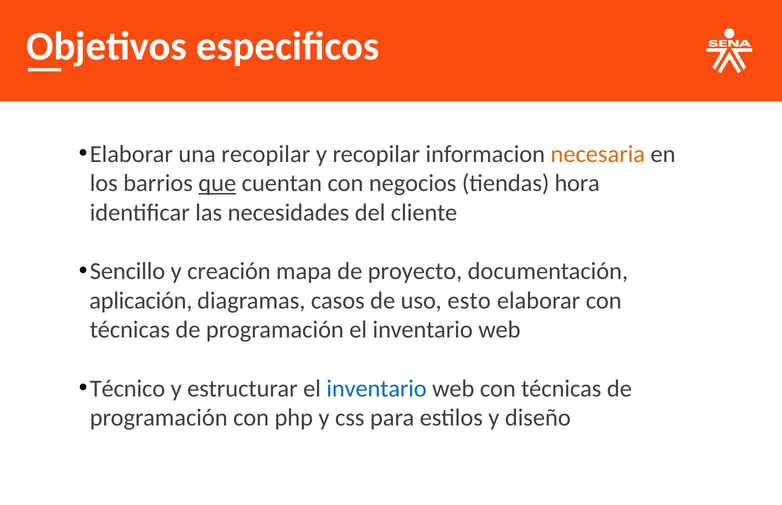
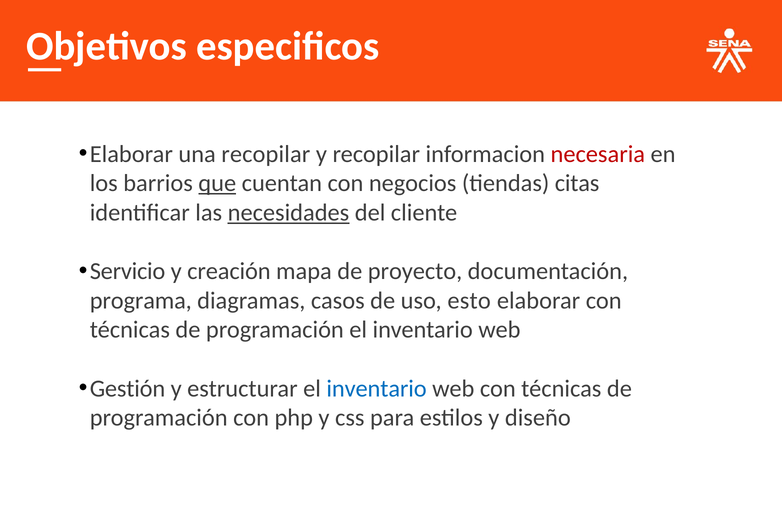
necesaria colour: orange -> red
hora: hora -> citas
necesidades underline: none -> present
Sencillo: Sencillo -> Servicio
aplicación: aplicación -> programa
Técnico: Técnico -> Gestión
